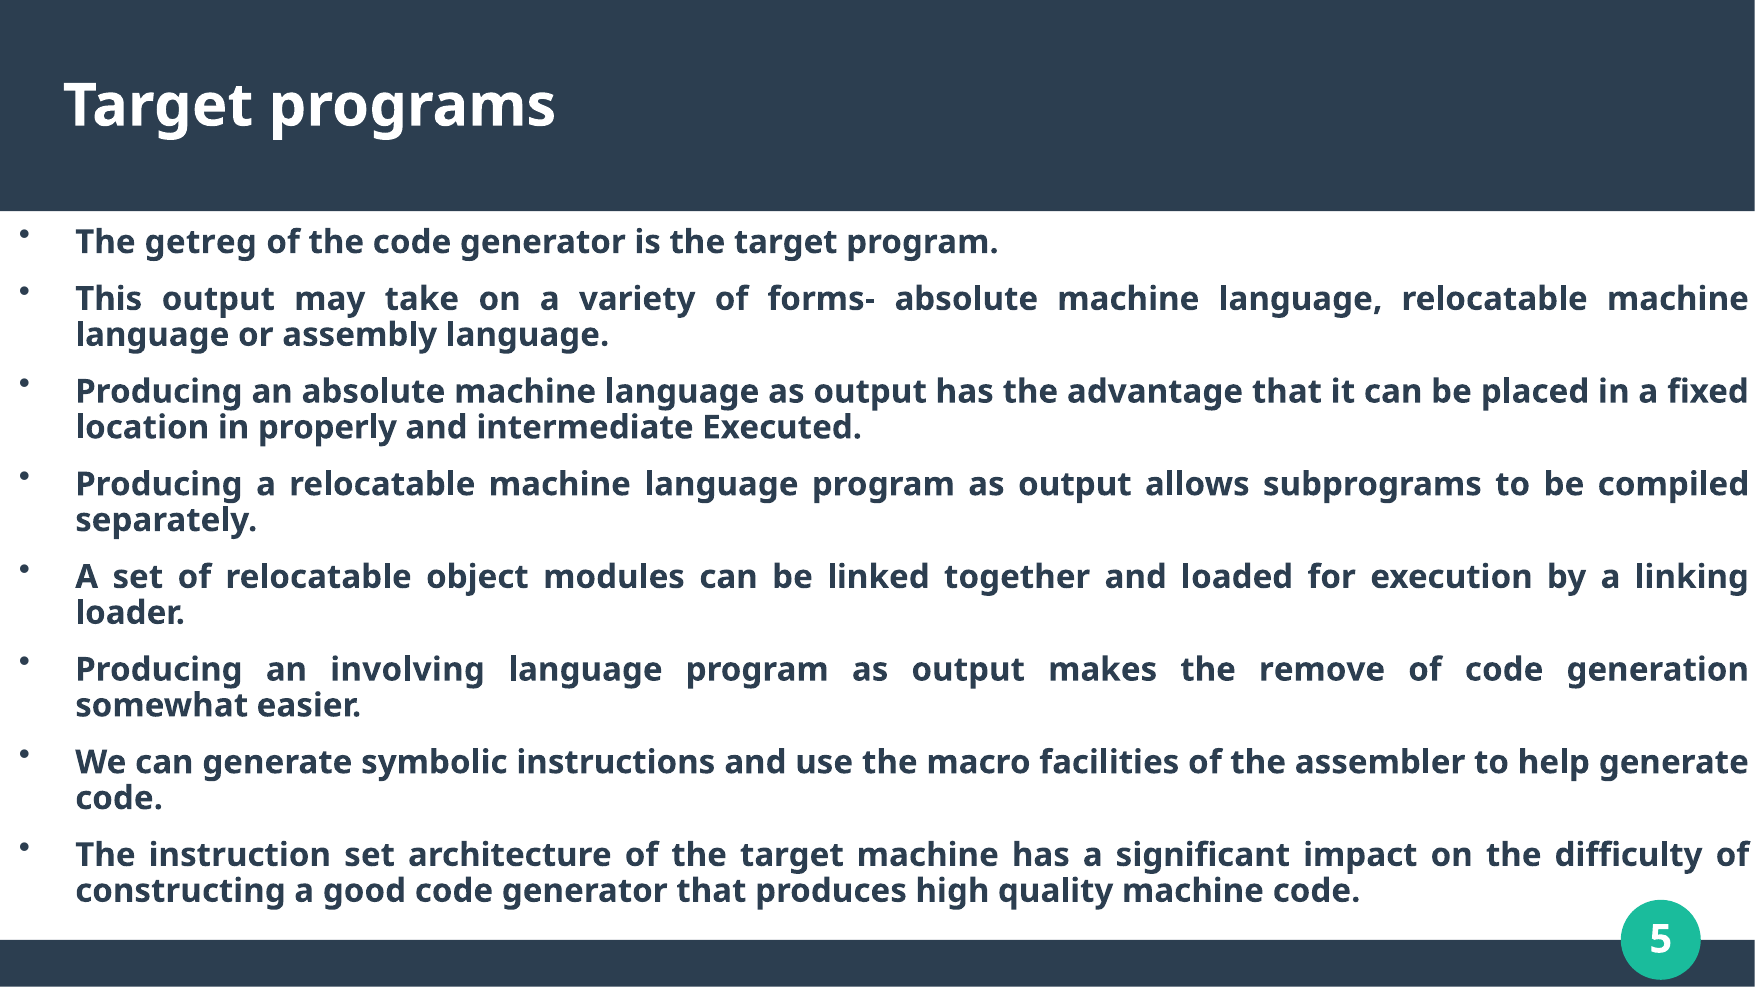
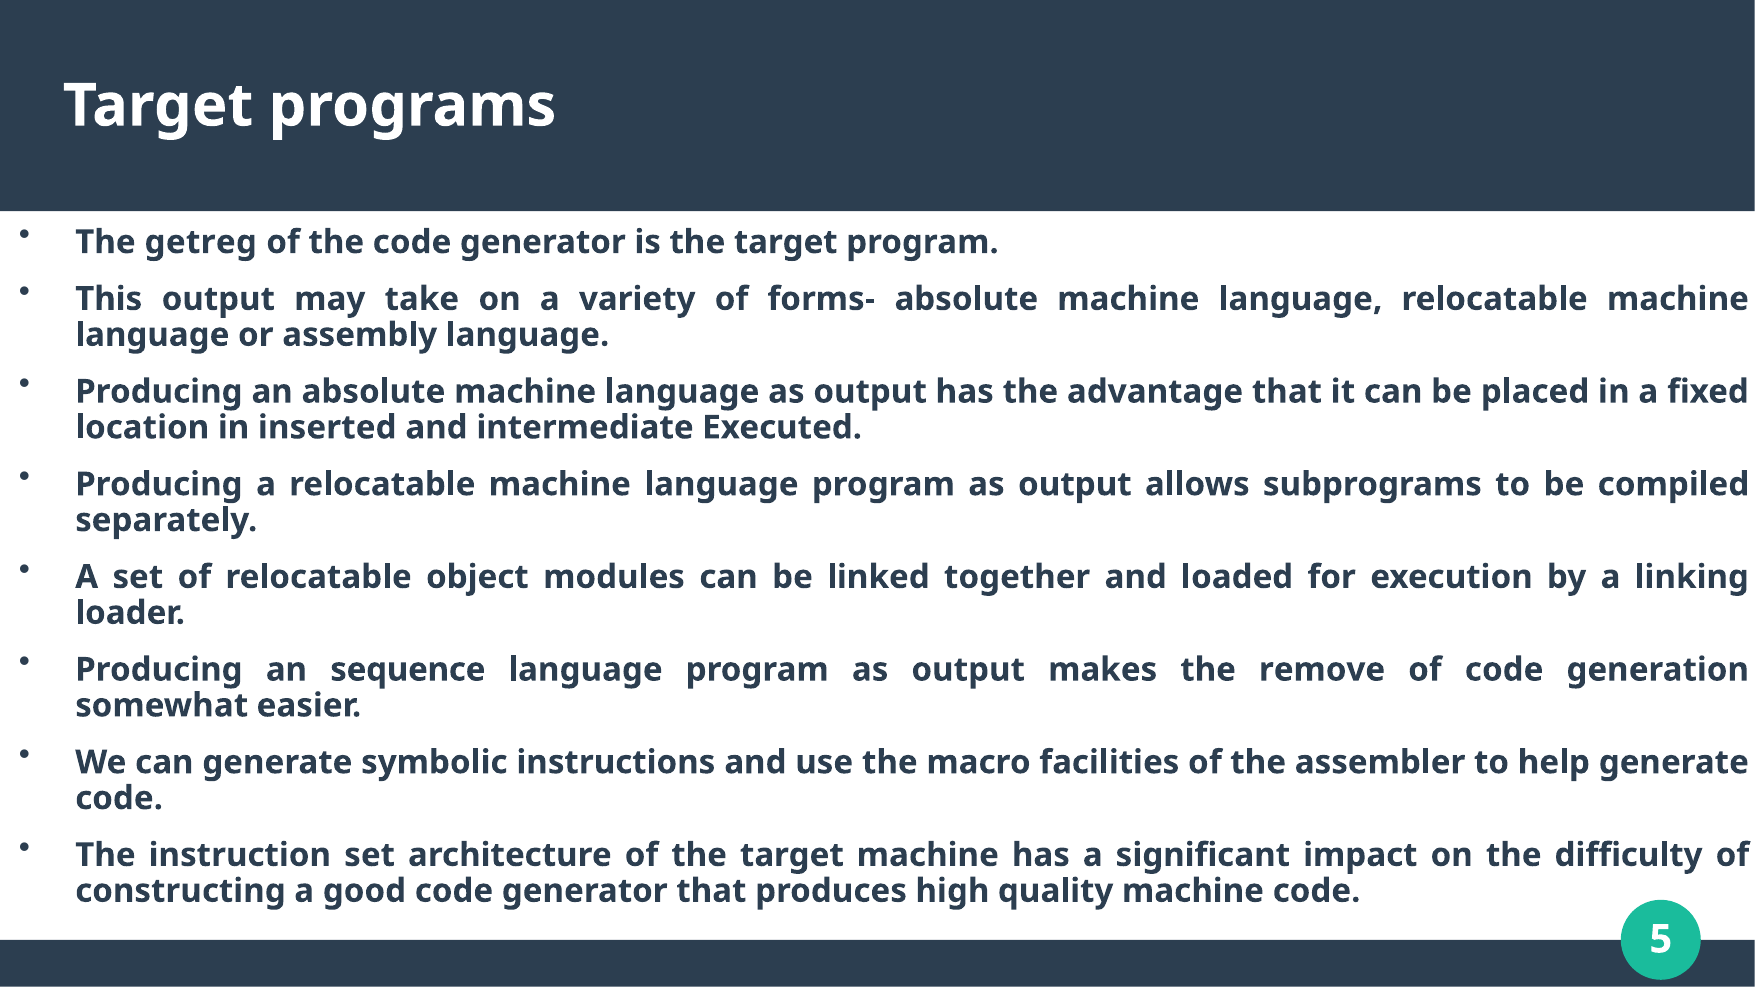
properly: properly -> inserted
involving: involving -> sequence
